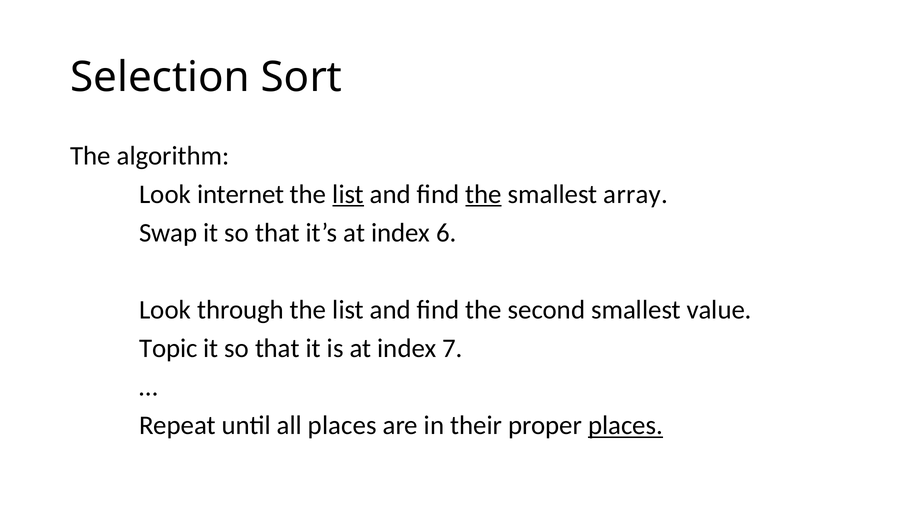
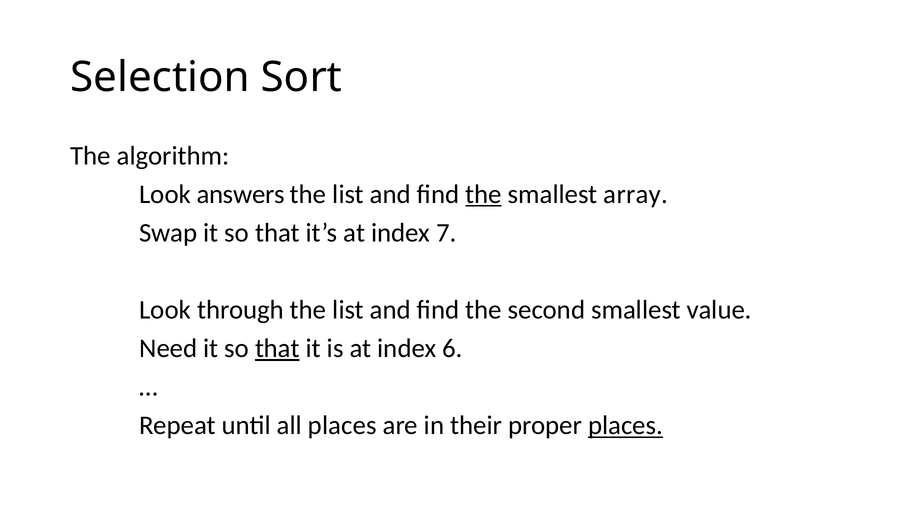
internet: internet -> answers
list at (348, 194) underline: present -> none
6: 6 -> 7
Topic: Topic -> Need
that at (277, 348) underline: none -> present
7: 7 -> 6
